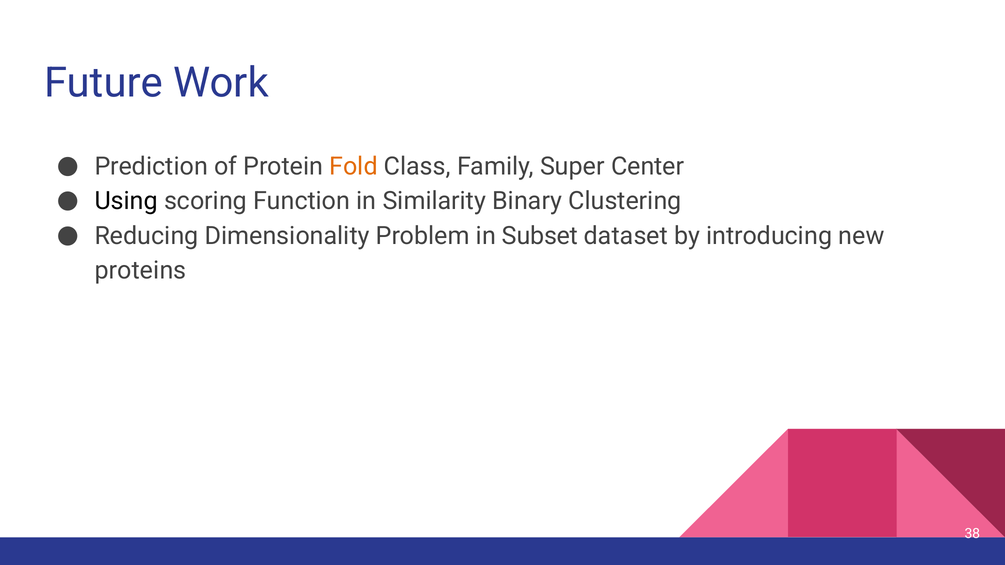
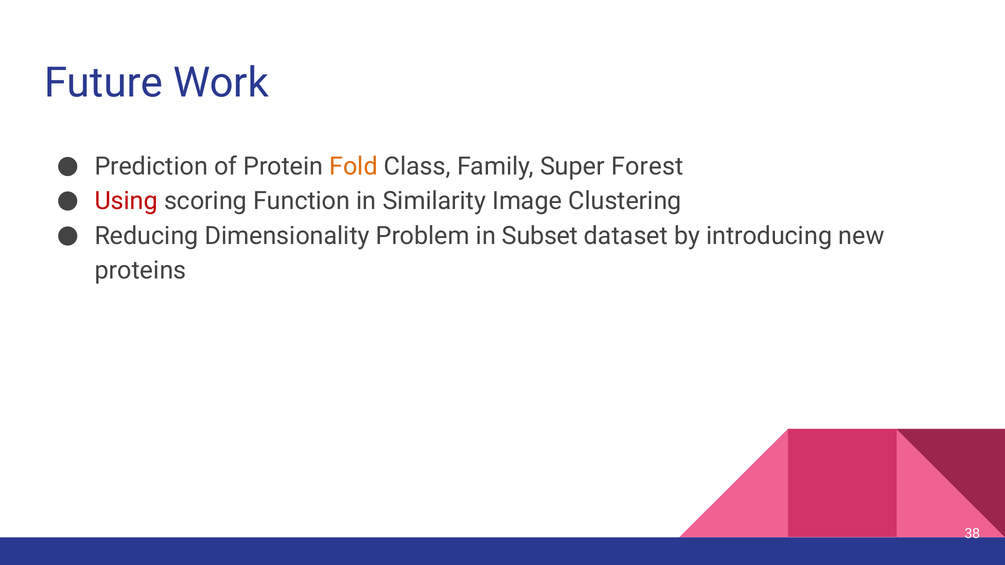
Center: Center -> Forest
Using colour: black -> red
Binary: Binary -> Image
